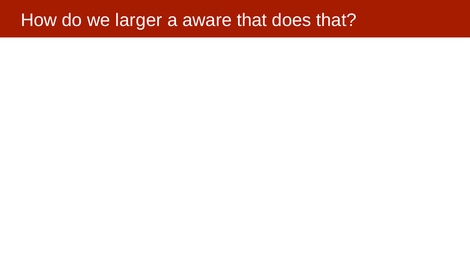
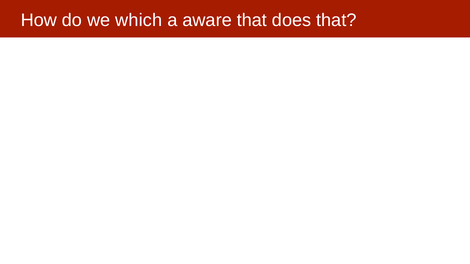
larger: larger -> which
